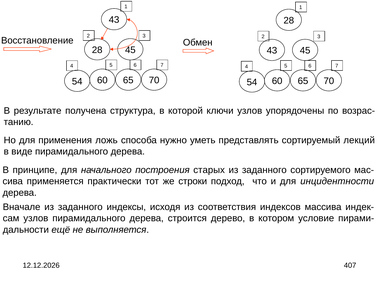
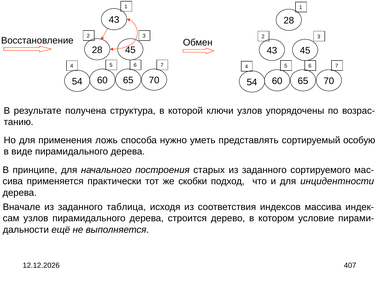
лекций: лекций -> особую
строки: строки -> скобки
индексы: индексы -> таблица
